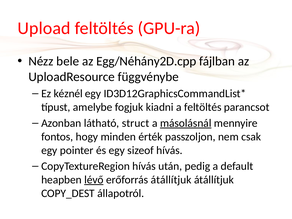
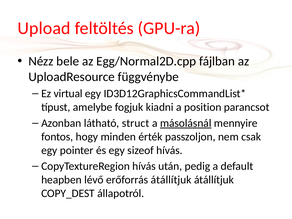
Egg/Néhány2D.cpp: Egg/Néhány2D.cpp -> Egg/Normal2D.cpp
kéznél: kéznél -> virtual
a feltöltés: feltöltés -> position
lévő underline: present -> none
